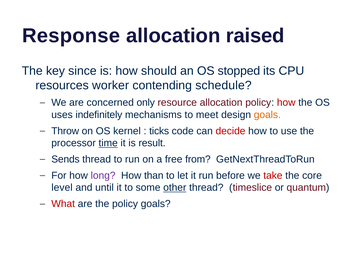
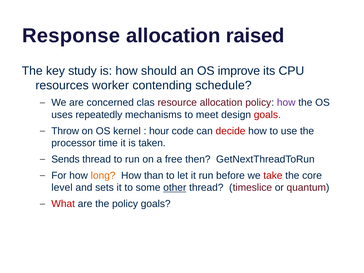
since: since -> study
stopped: stopped -> improve
only: only -> clas
how at (286, 103) colour: red -> purple
indefinitely: indefinitely -> repeatedly
goals at (267, 115) colour: orange -> red
ticks: ticks -> hour
time underline: present -> none
result: result -> taken
from: from -> then
long colour: purple -> orange
until: until -> sets
